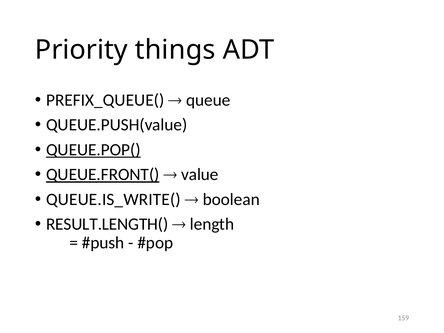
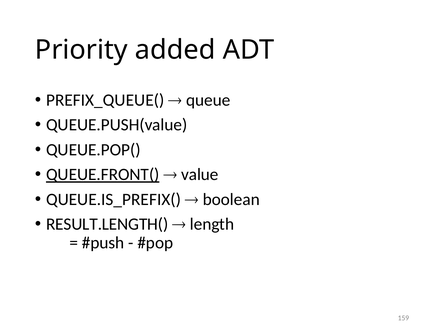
things: things -> added
QUEUE.POP( underline: present -> none
QUEUE.IS_WRITE(: QUEUE.IS_WRITE( -> QUEUE.IS_PREFIX(
